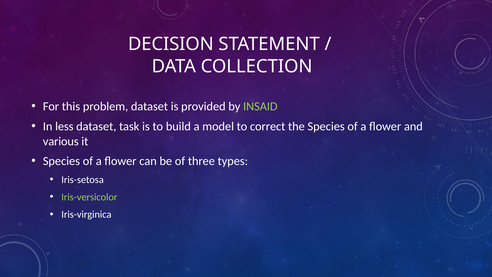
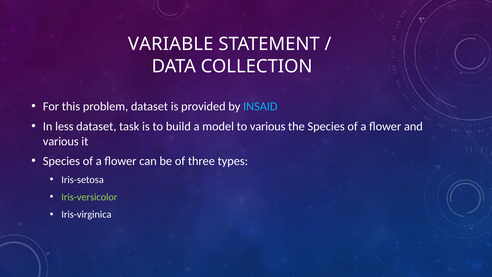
DECISION: DECISION -> VARIABLE
INSAID colour: light green -> light blue
to correct: correct -> various
